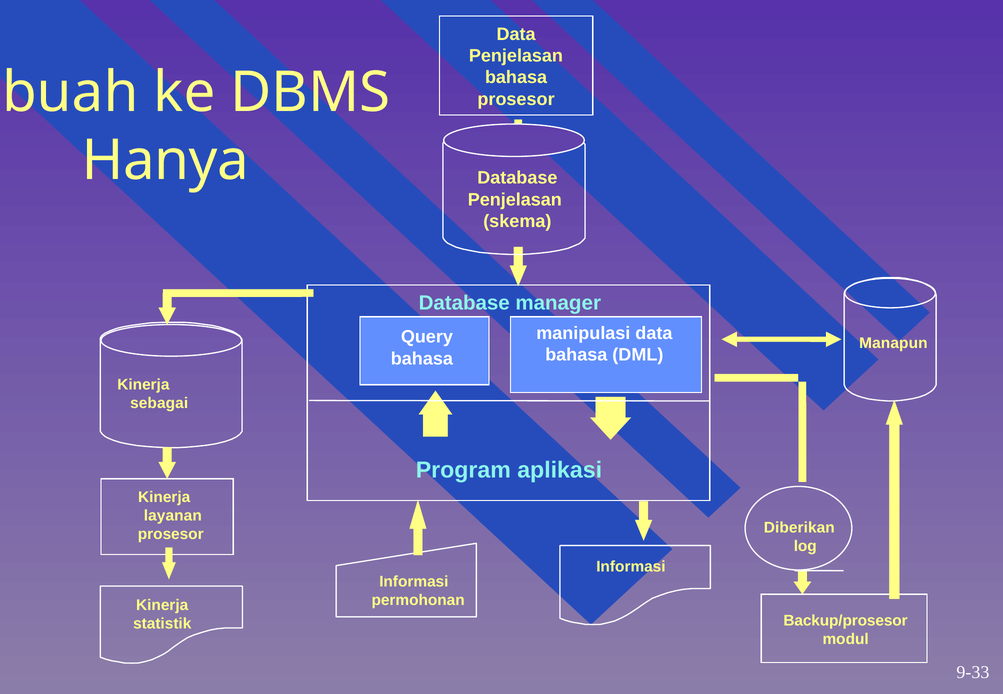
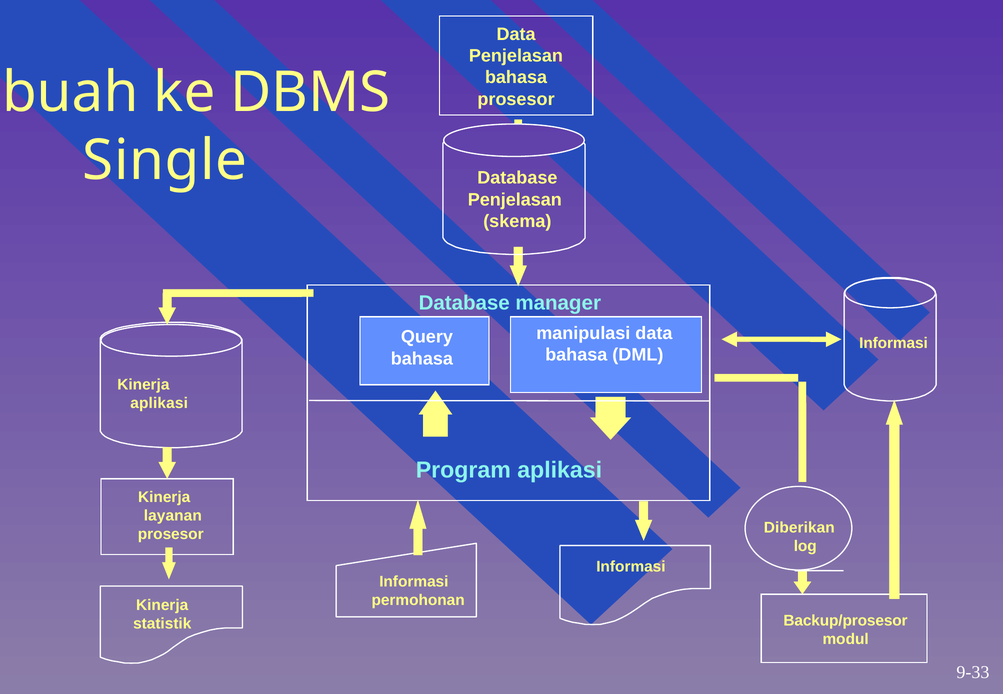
Hanya: Hanya -> Single
Manapun at (893, 343): Manapun -> Informasi
sebagai at (159, 403): sebagai -> aplikasi
